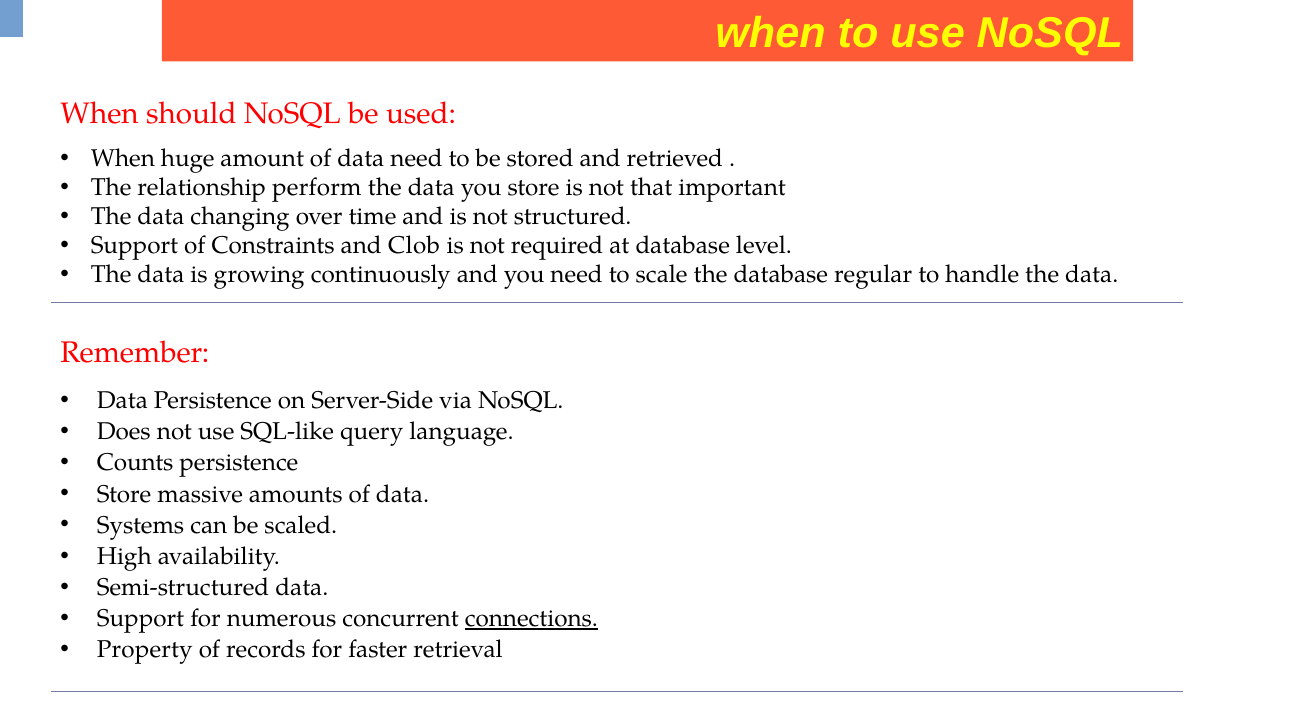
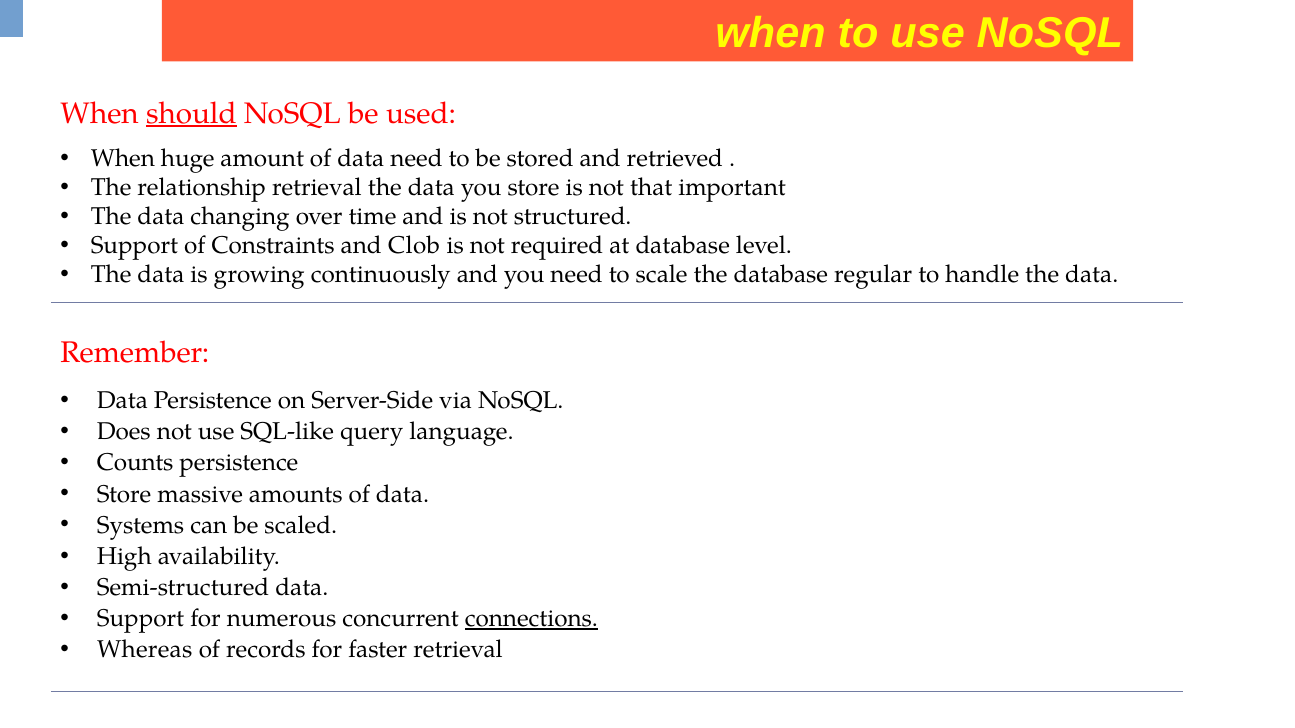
should underline: none -> present
relationship perform: perform -> retrieval
Property: Property -> Whereas
